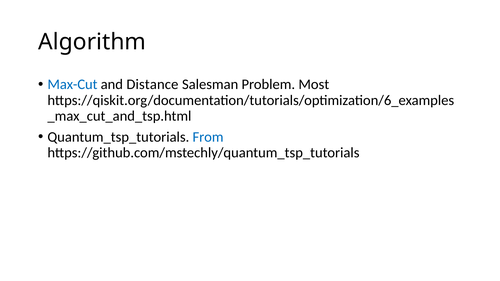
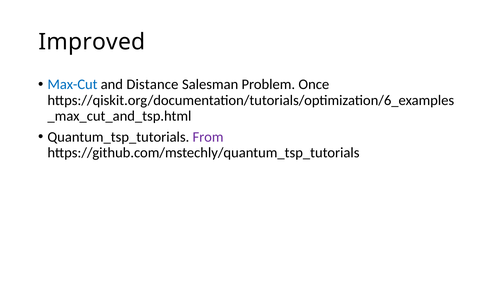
Algorithm: Algorithm -> Improved
Most: Most -> Once
From colour: blue -> purple
